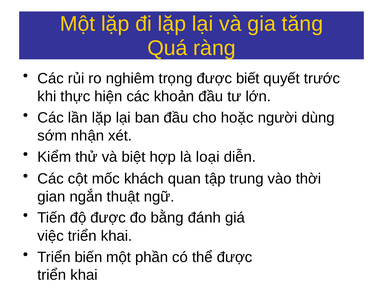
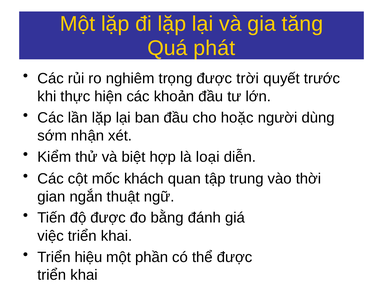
ràng: ràng -> phát
biết: biết -> trời
biến: biến -> hiệu
